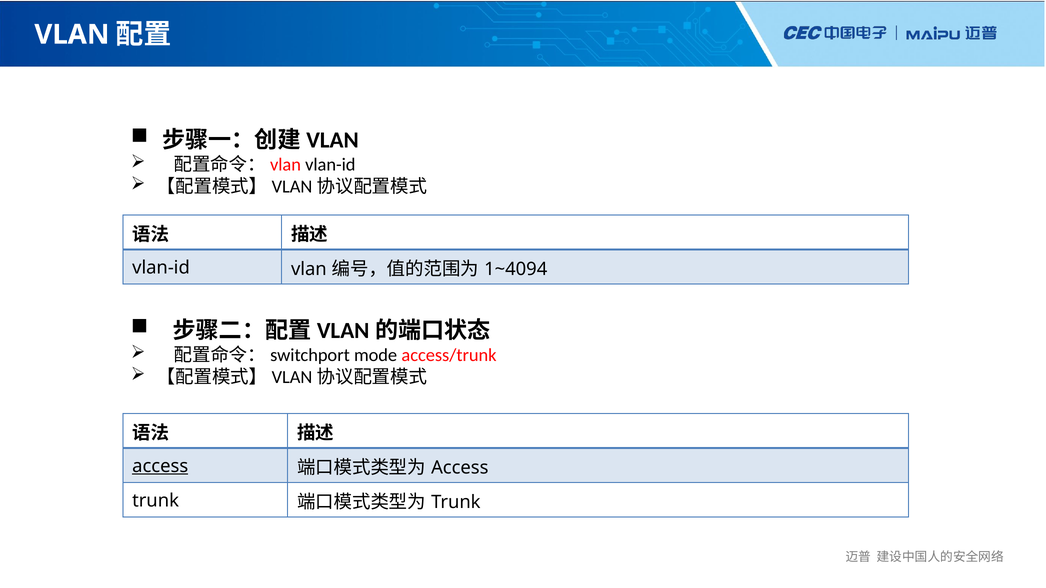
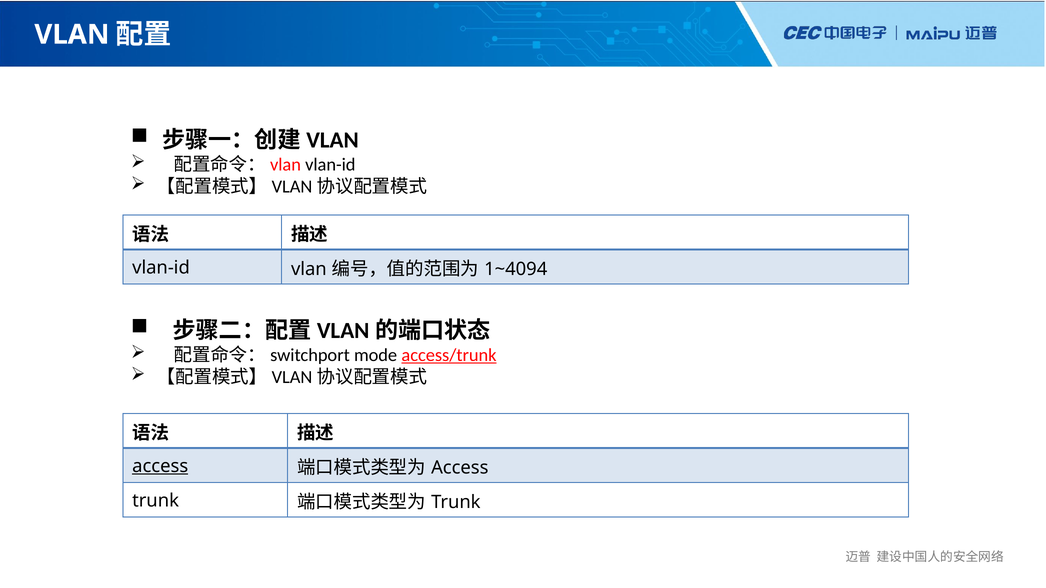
access/trunk underline: none -> present
